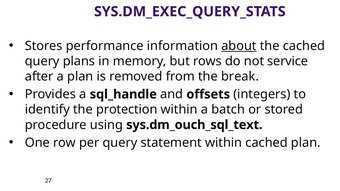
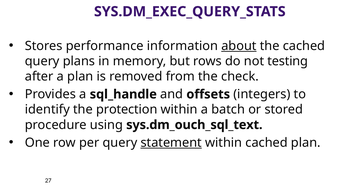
service: service -> testing
break: break -> check
statement underline: none -> present
